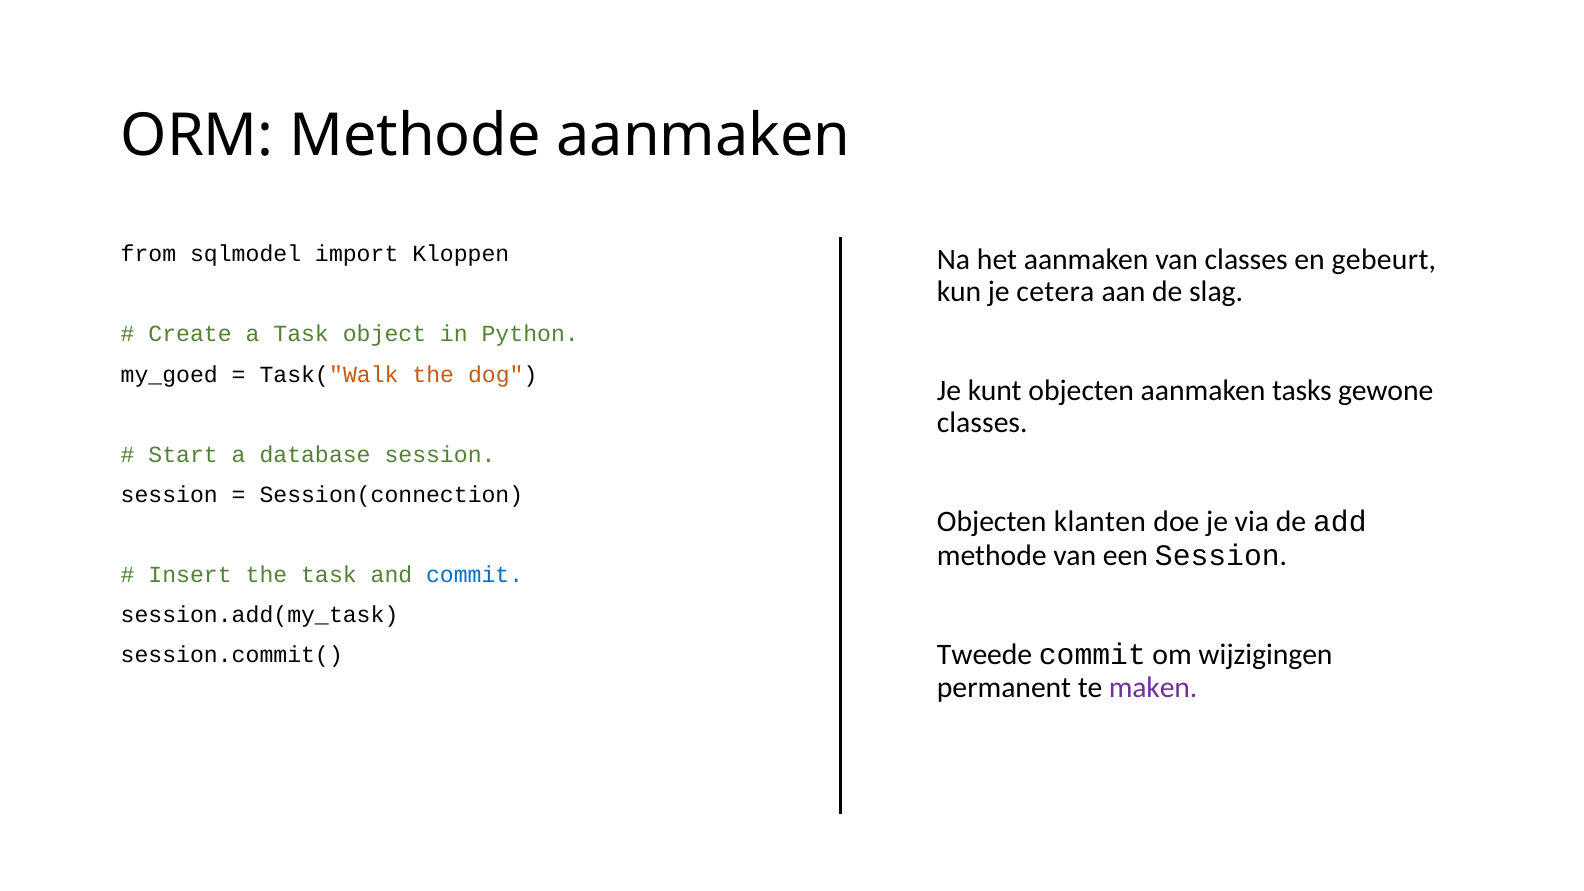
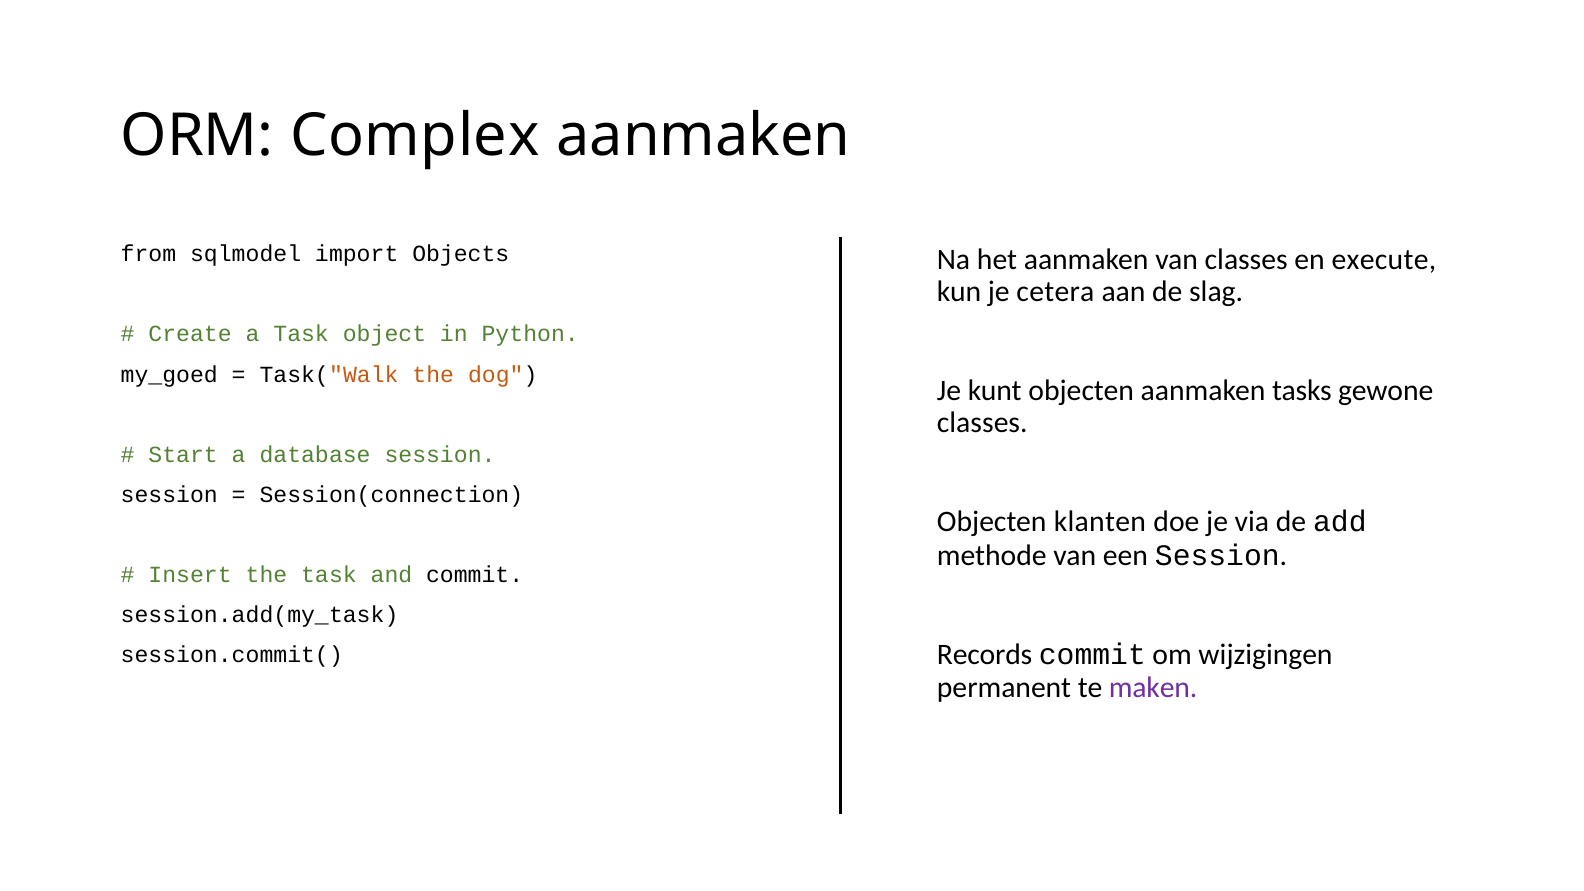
ORM Methode: Methode -> Complex
Kloppen: Kloppen -> Objects
gebeurt: gebeurt -> execute
commit at (475, 575) colour: blue -> black
Tweede: Tweede -> Records
